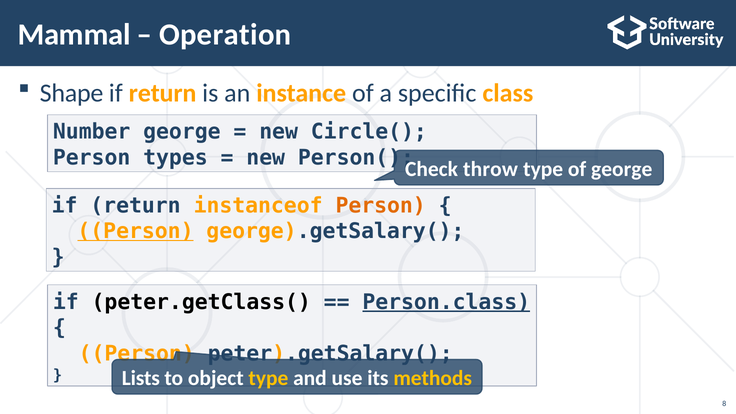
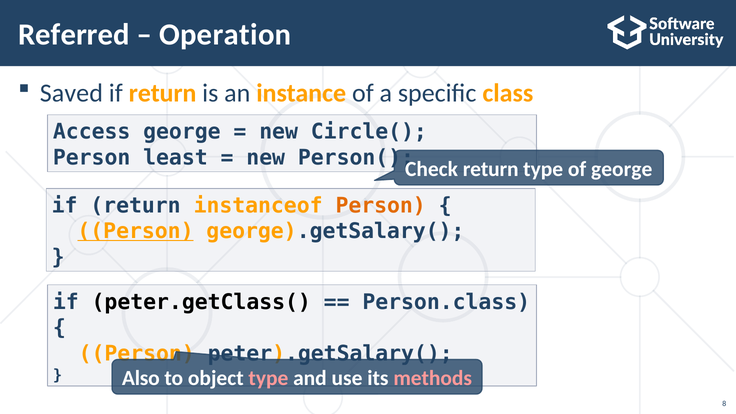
Mammal: Mammal -> Referred
Shape: Shape -> Saved
Number: Number -> Access
types: types -> least
Check throw: throw -> return
Person.class underline: present -> none
Lists: Lists -> Also
type at (268, 378) colour: yellow -> pink
methods colour: yellow -> pink
